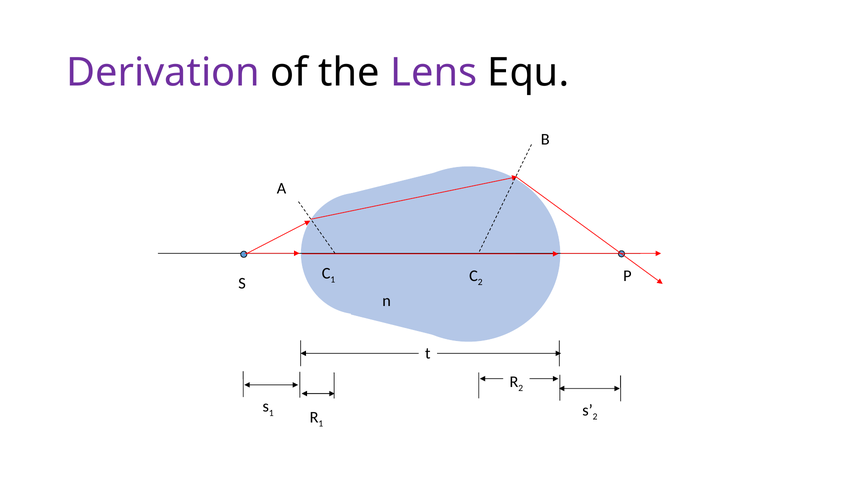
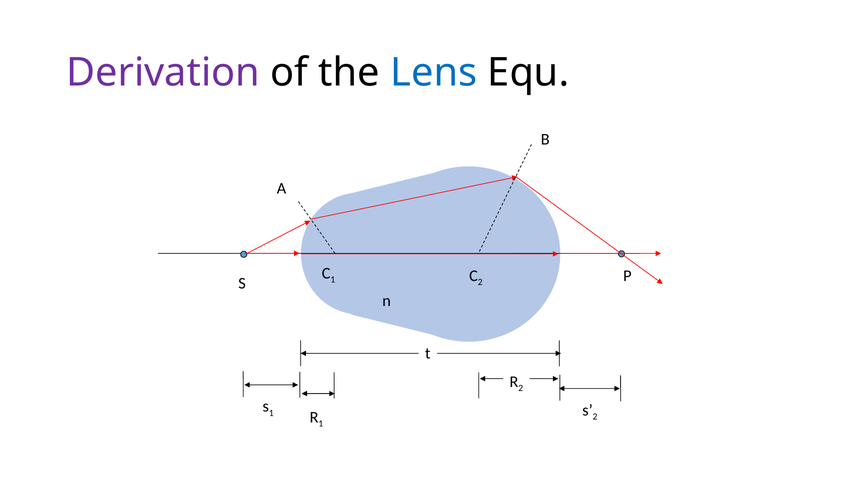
Lens colour: purple -> blue
